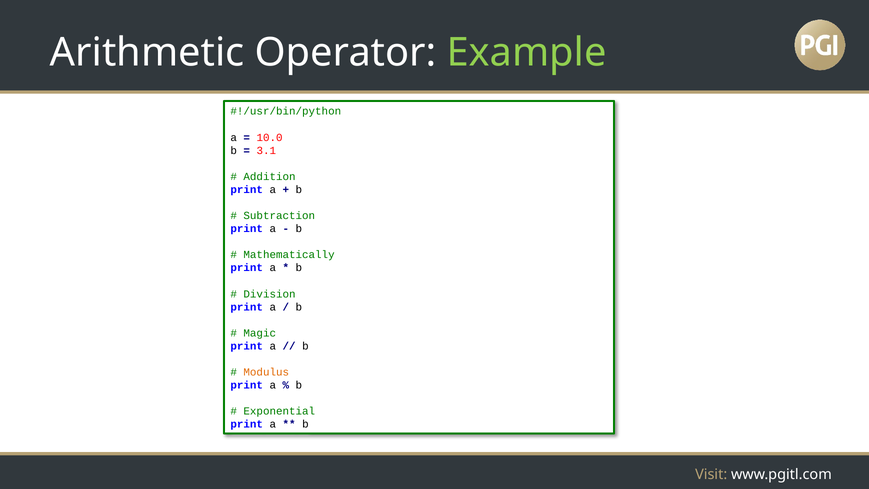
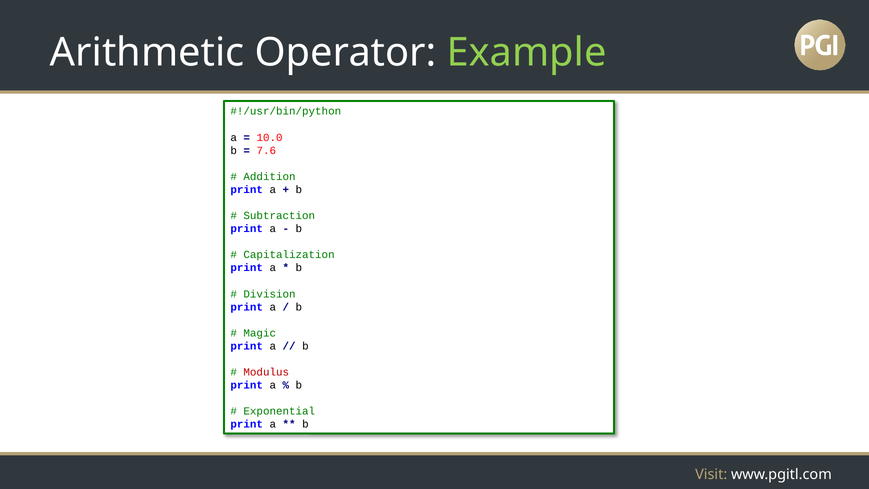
3.1: 3.1 -> 7.6
Mathematically: Mathematically -> Capitalization
Modulus colour: orange -> red
